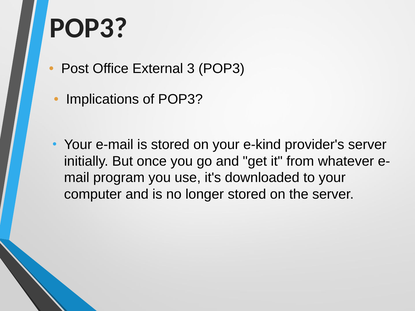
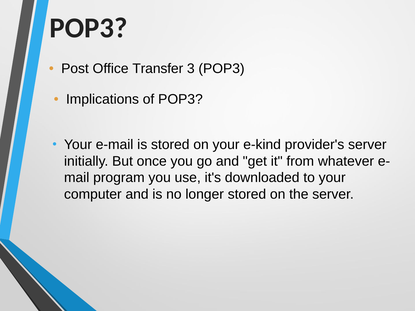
External: External -> Transfer
